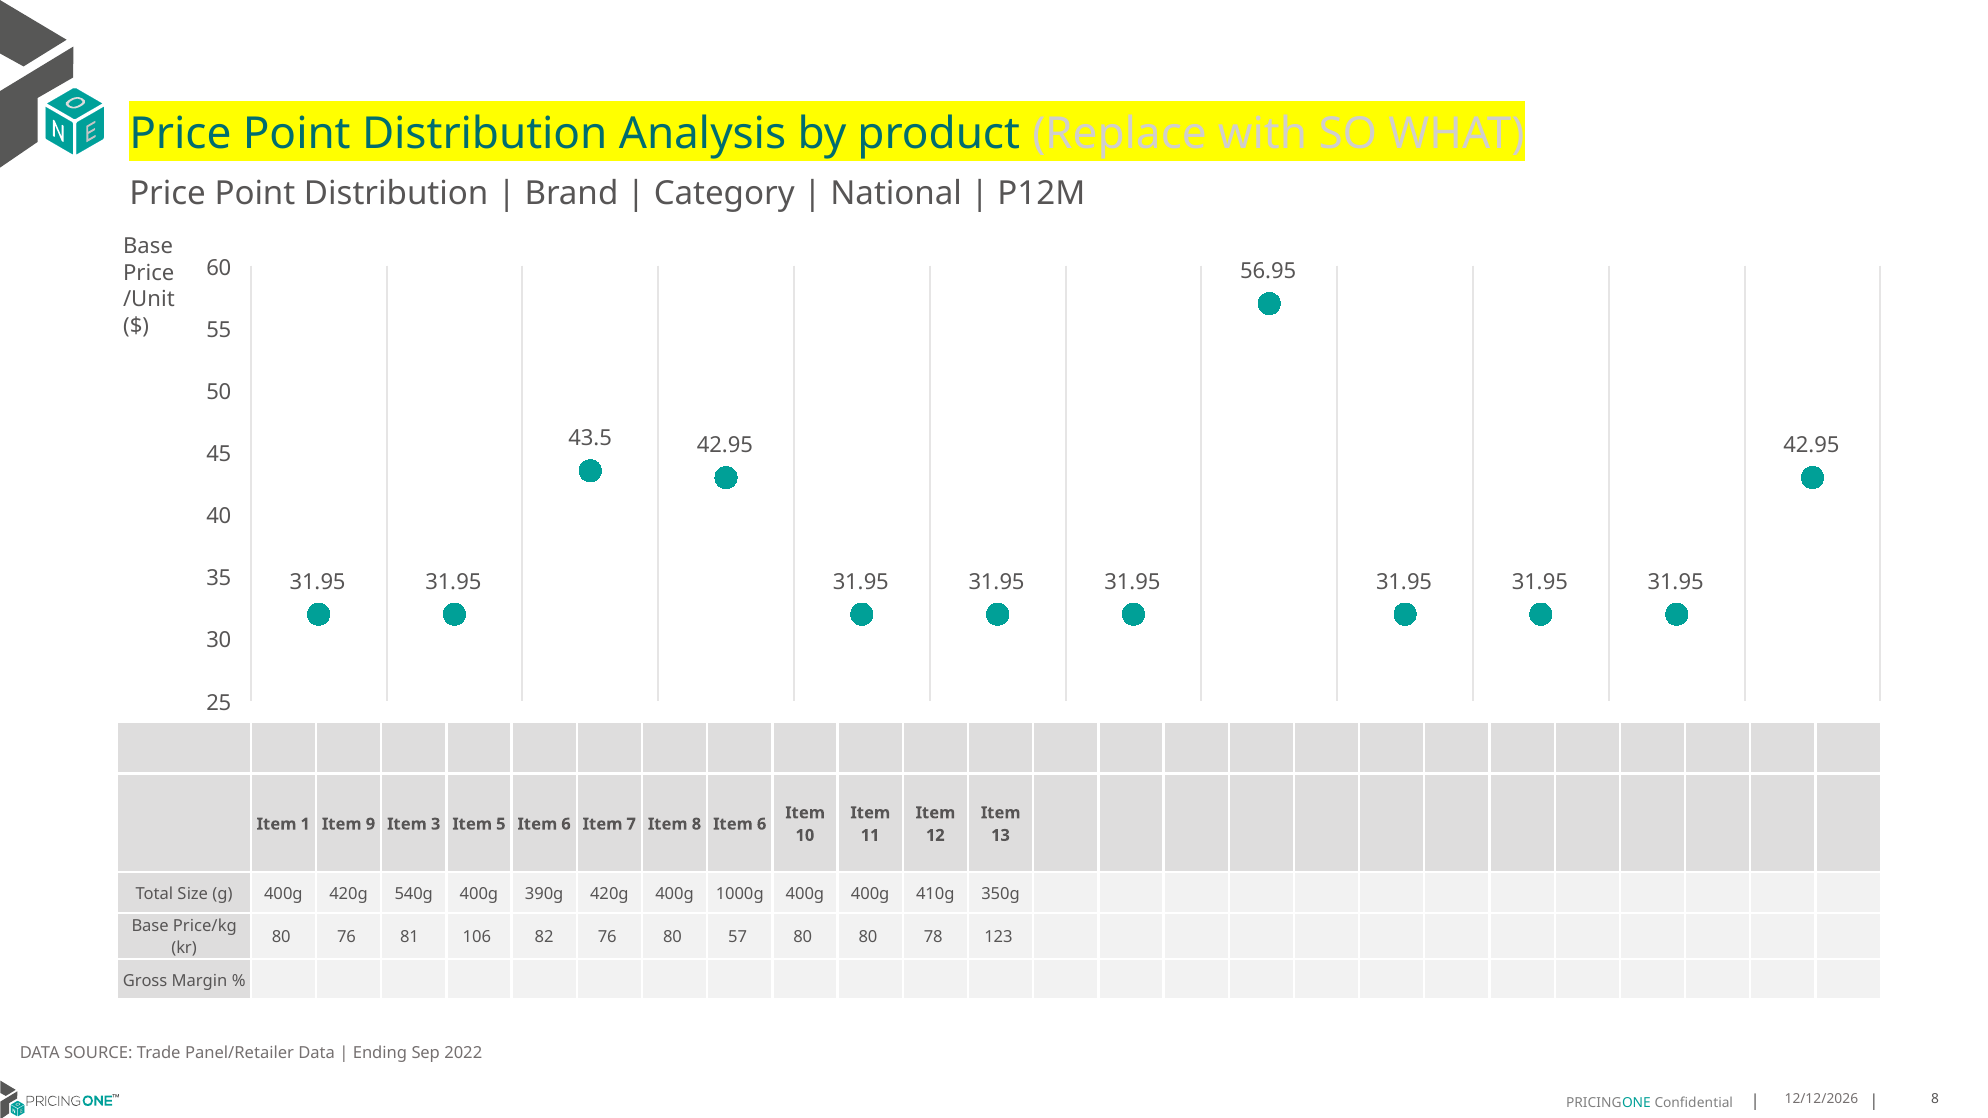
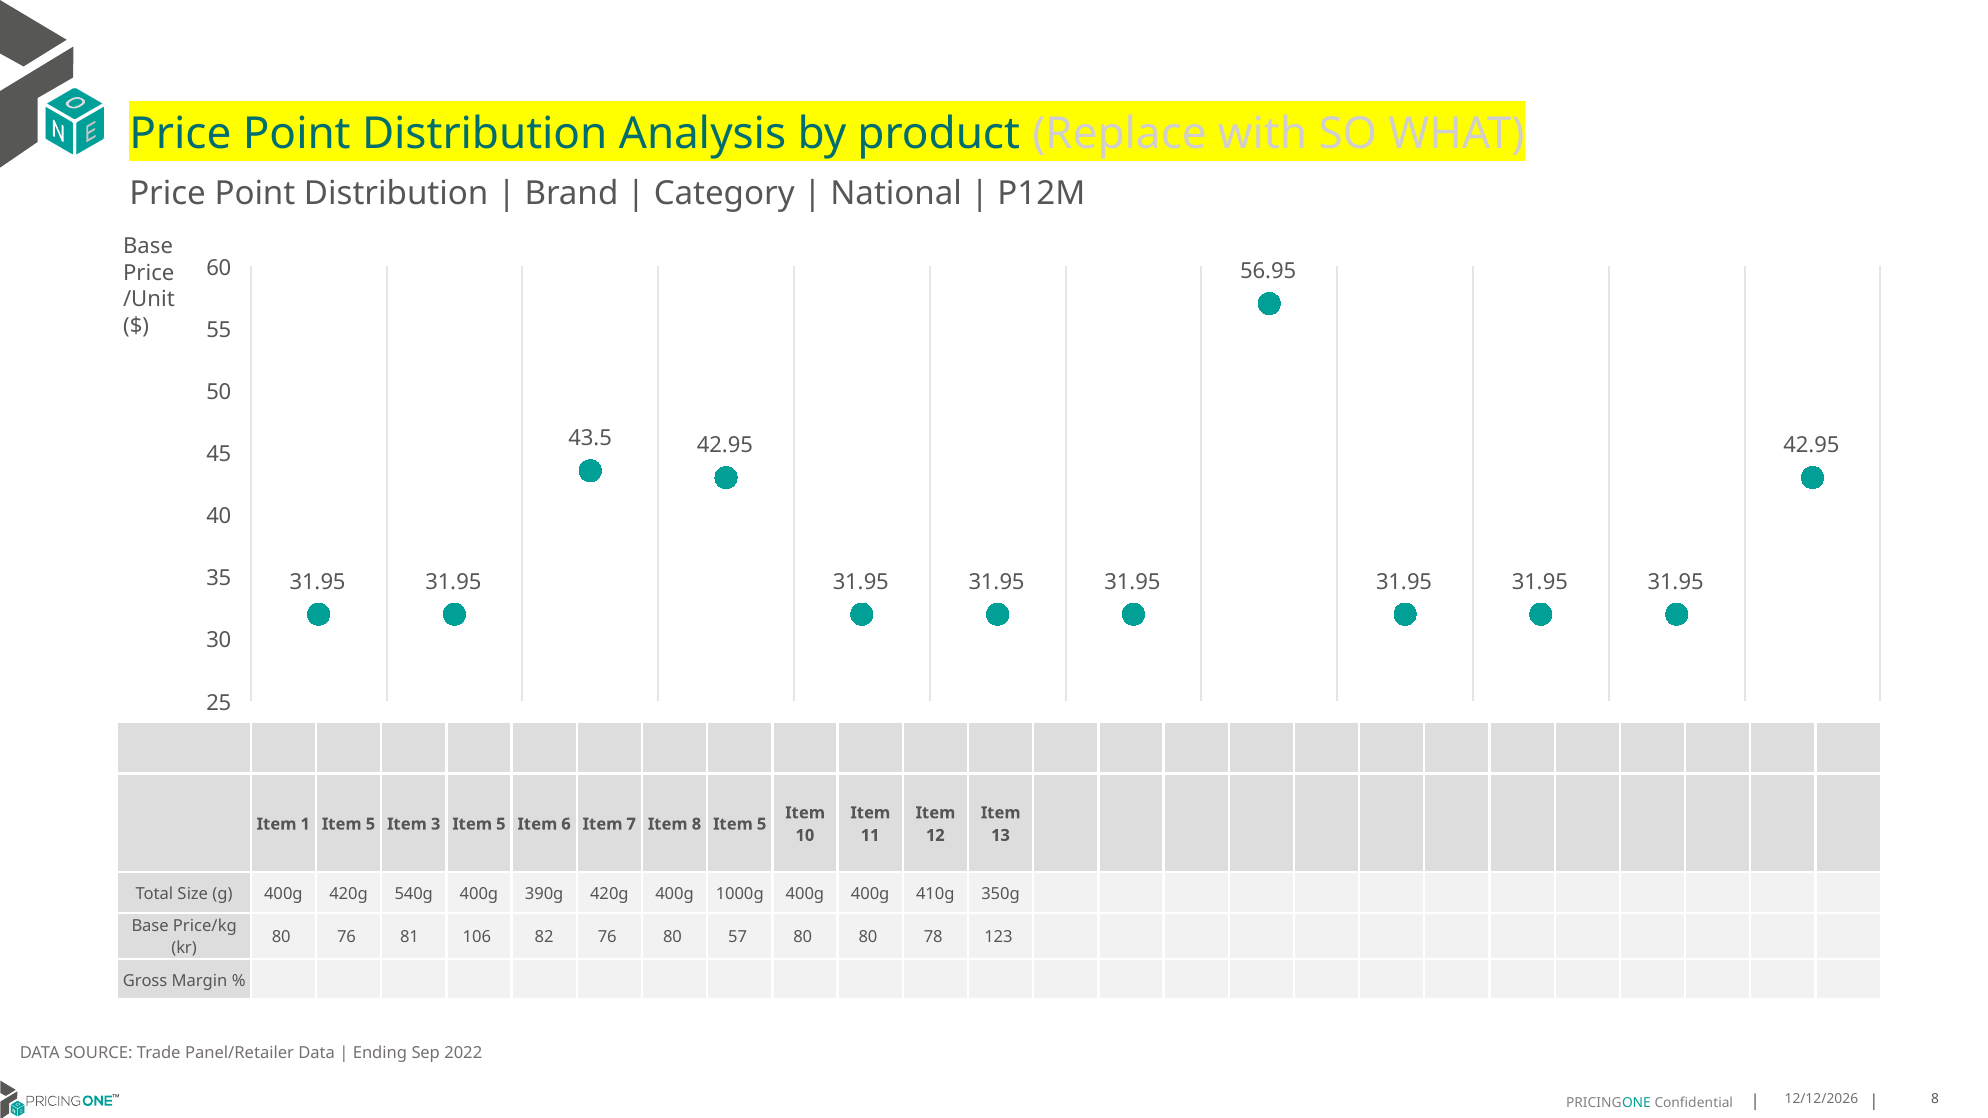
1 Item 9: 9 -> 5
8 Item 6: 6 -> 5
